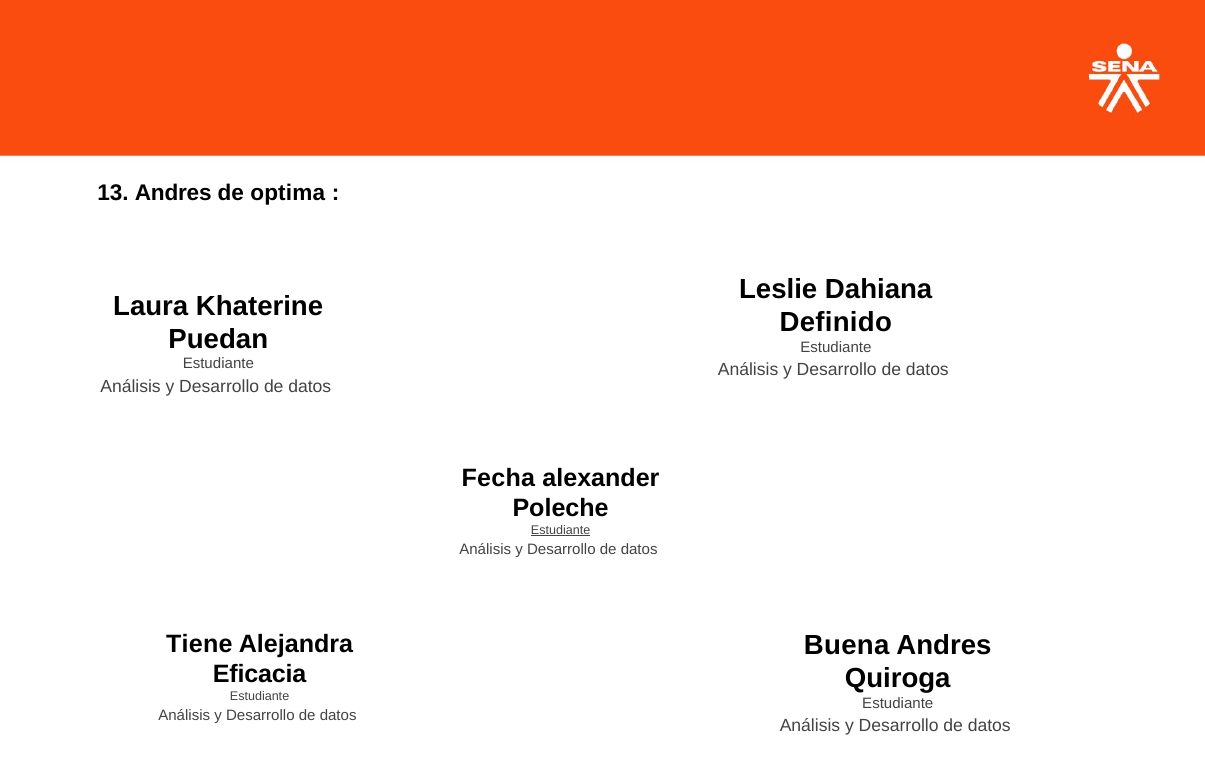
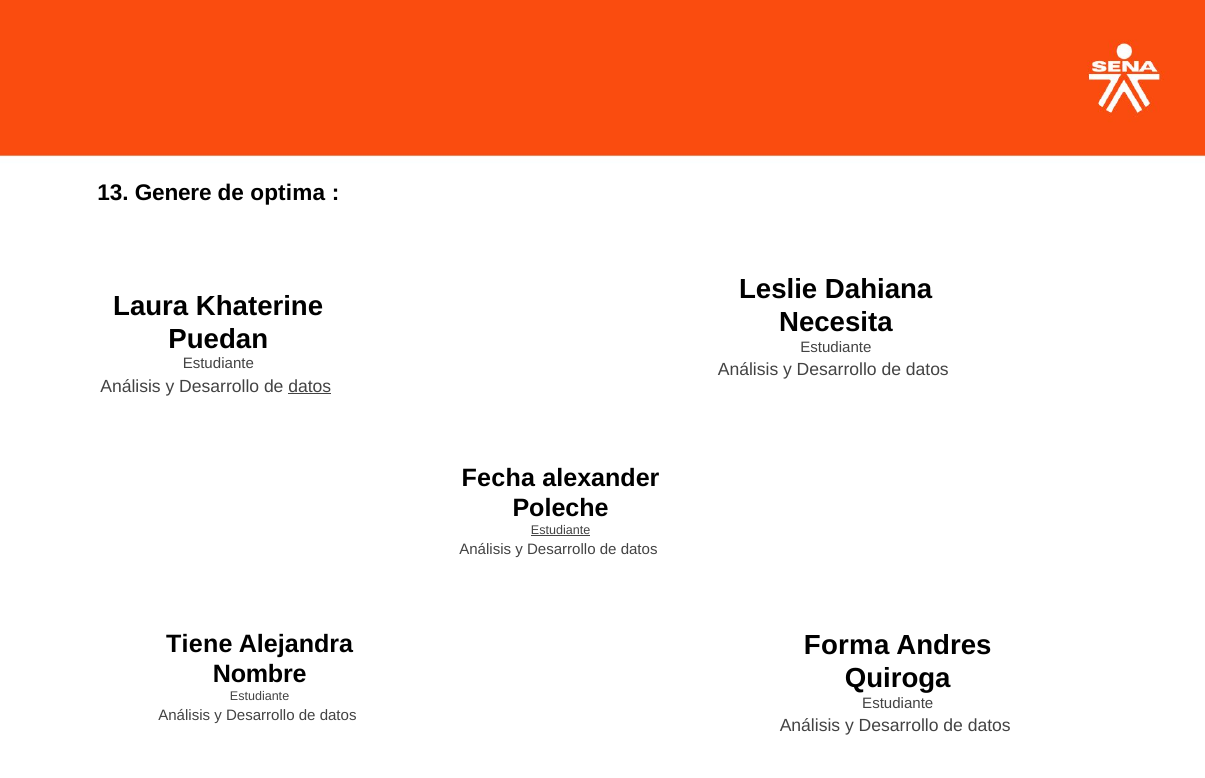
13 Andres: Andres -> Genere
Definido: Definido -> Necesita
datos at (310, 386) underline: none -> present
Buena: Buena -> Forma
Eficacia: Eficacia -> Nombre
